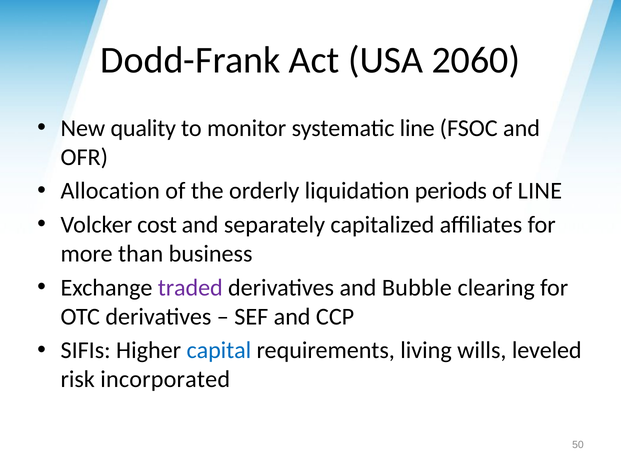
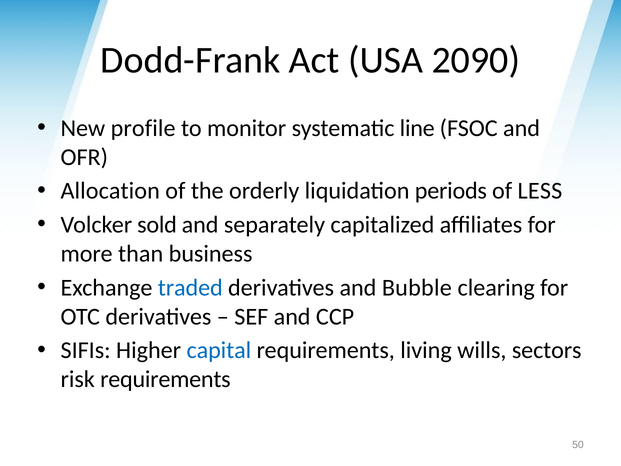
2060: 2060 -> 2090
quality: quality -> profile
of LINE: LINE -> LESS
cost: cost -> sold
traded colour: purple -> blue
leveled: leveled -> sectors
risk incorporated: incorporated -> requirements
